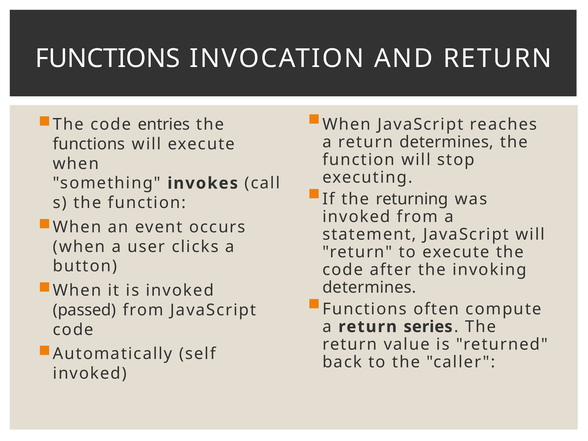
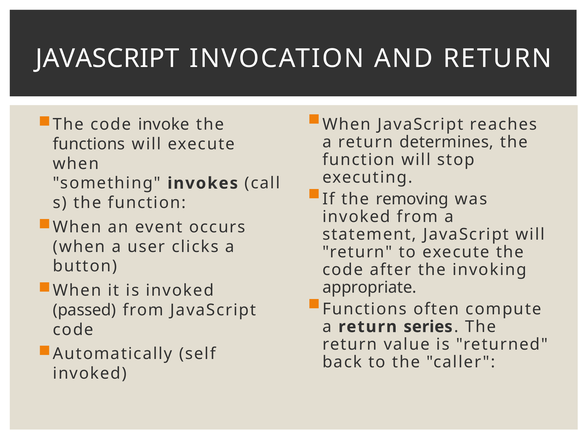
FUNCTIONS at (108, 59): FUNCTIONS -> JAVASCRIPT
entries: entries -> invoke
returning: returning -> removing
determines at (369, 287): determines -> appropriate
